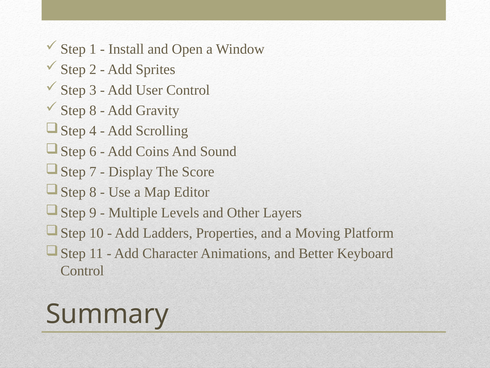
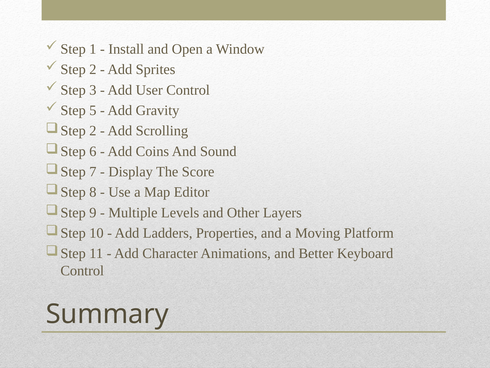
8 at (93, 110): 8 -> 5
4 at (93, 131): 4 -> 2
